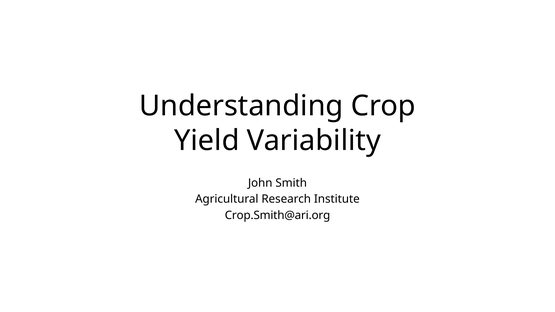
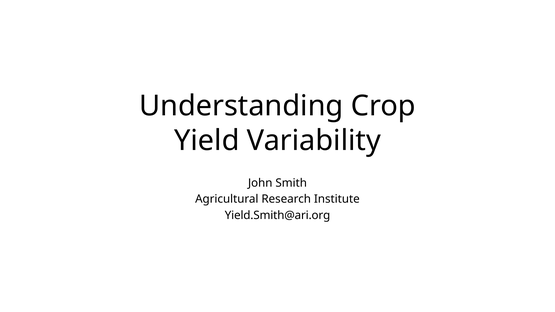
Crop.Smith@ari.org: Crop.Smith@ari.org -> Yield.Smith@ari.org
